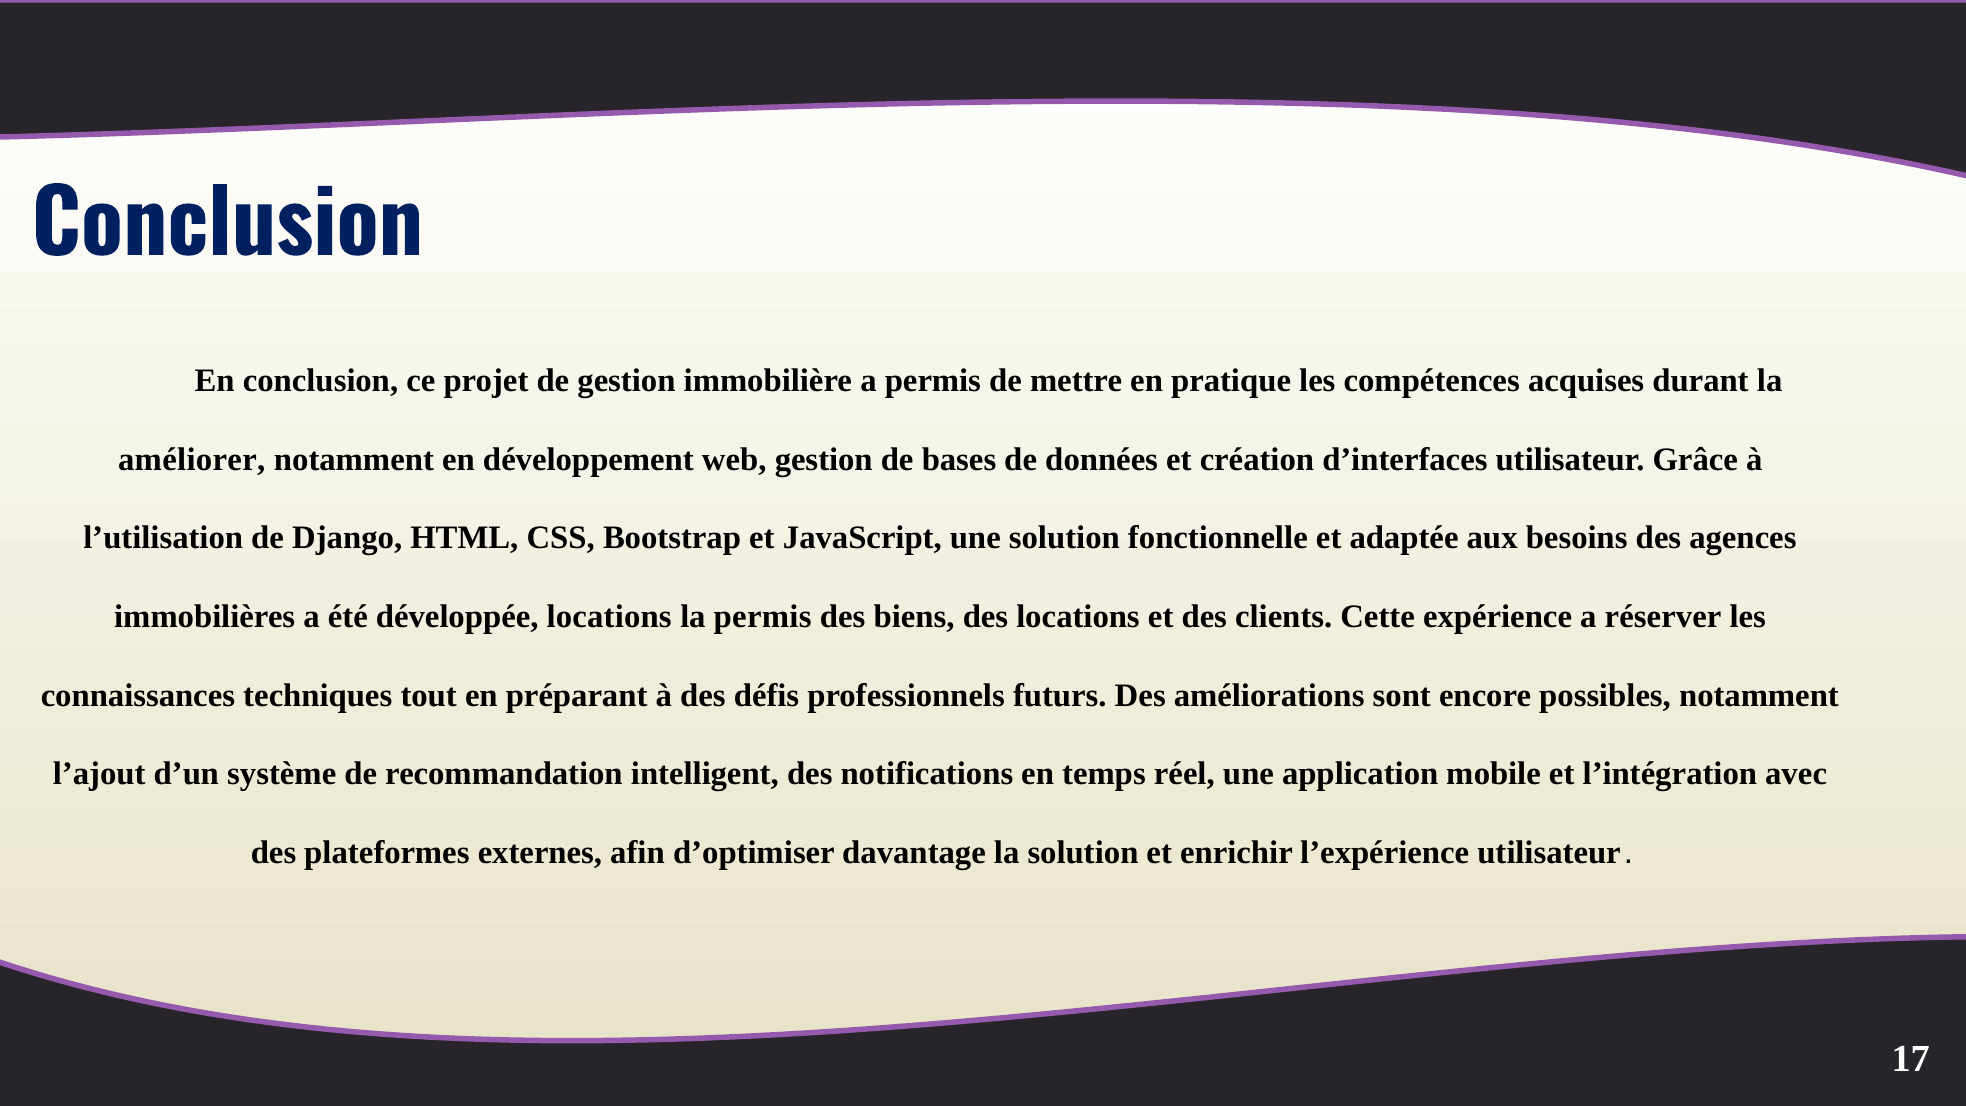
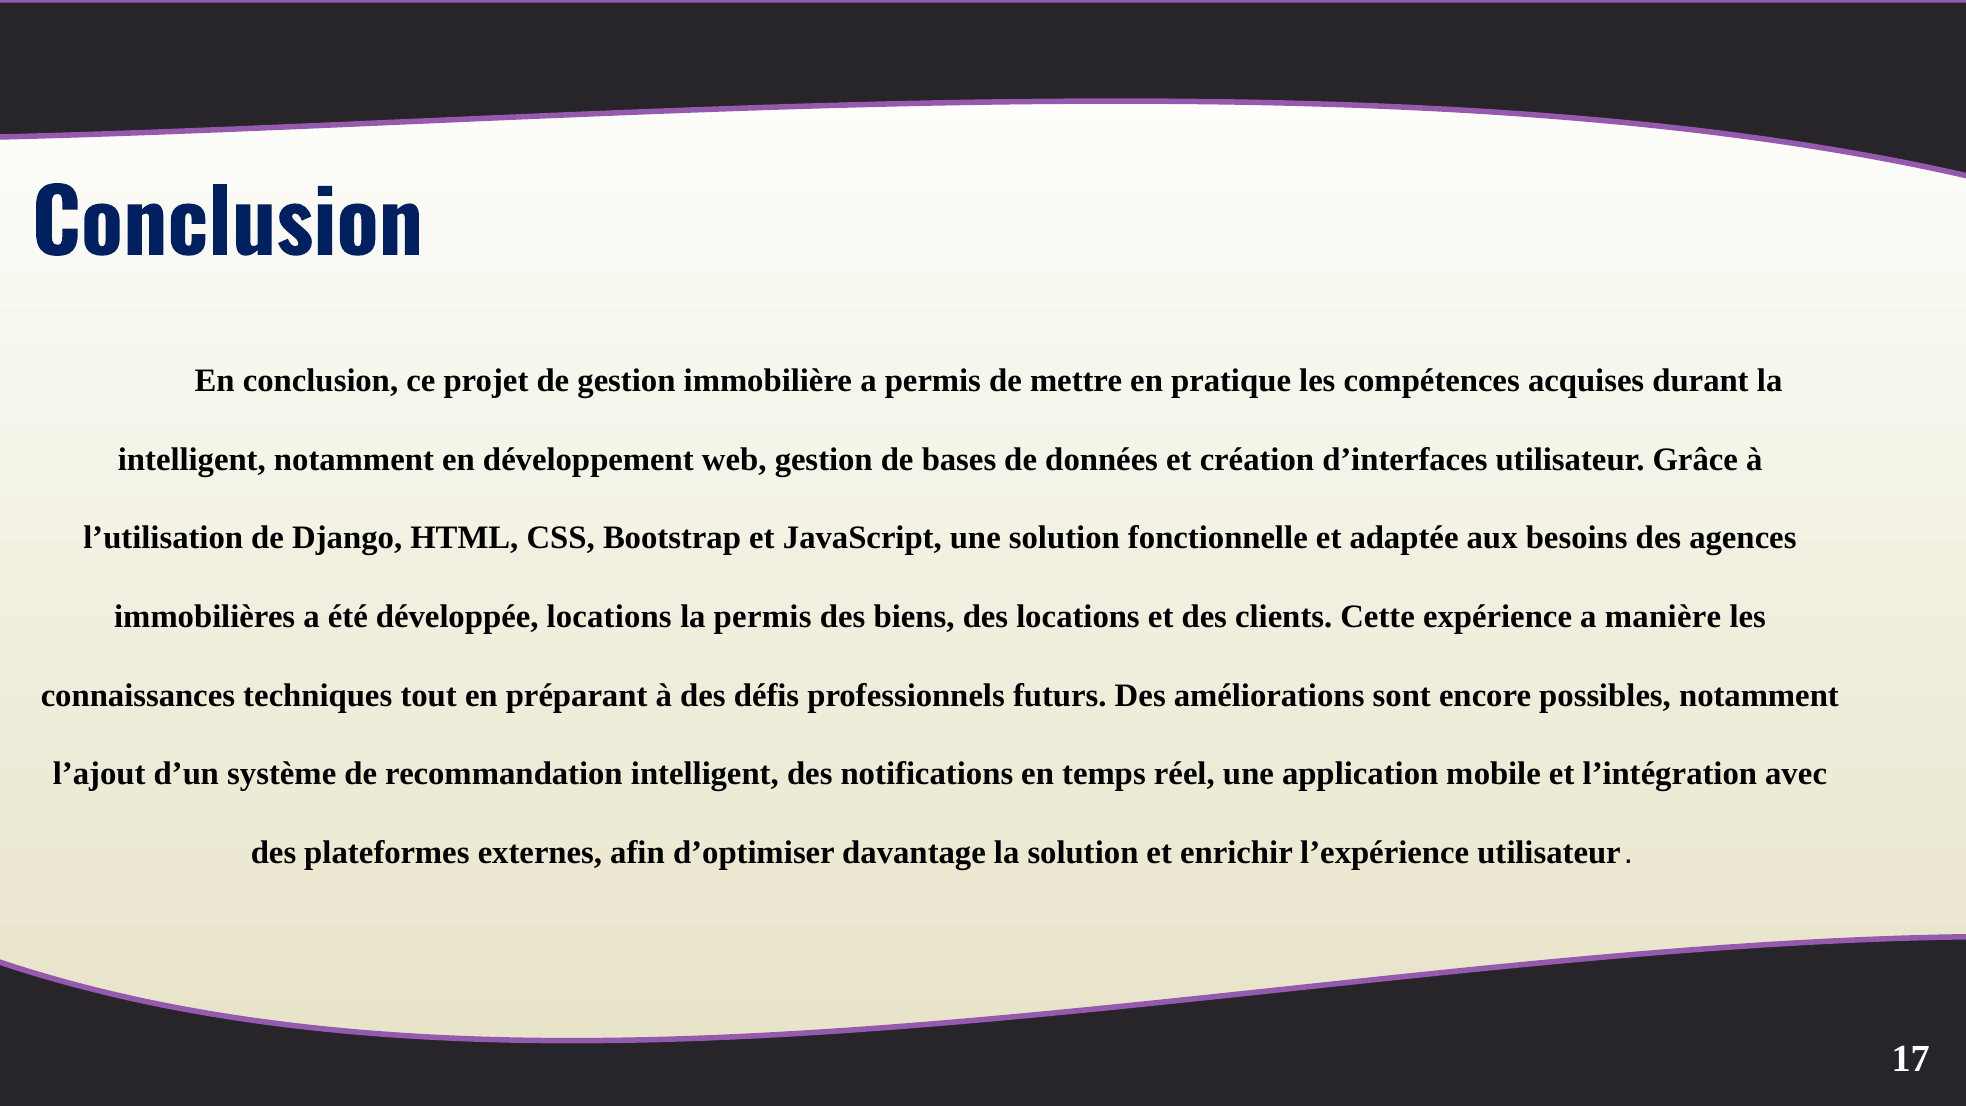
améliorer at (192, 459): améliorer -> intelligent
réserver: réserver -> manière
